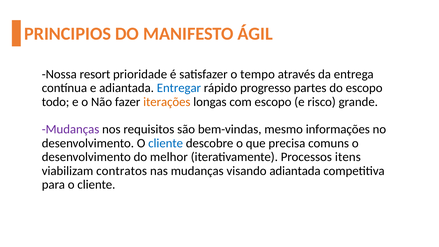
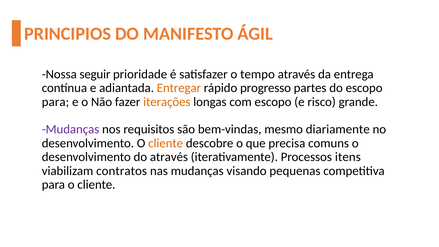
resort: resort -> seguir
Entregar colour: blue -> orange
todo at (56, 102): todo -> para
informações: informações -> diariamente
cliente at (166, 143) colour: blue -> orange
do melhor: melhor -> através
visando adiantada: adiantada -> pequenas
